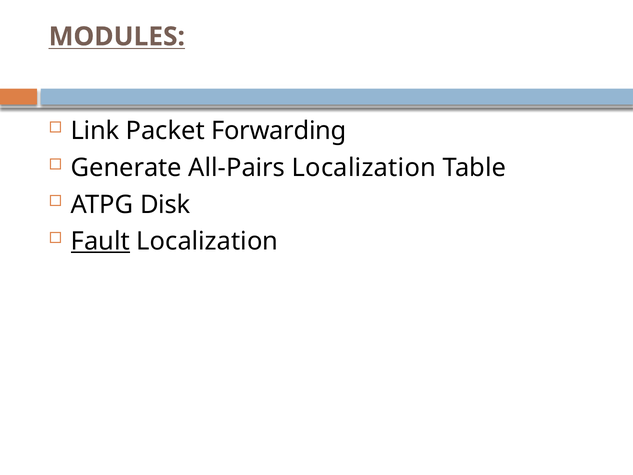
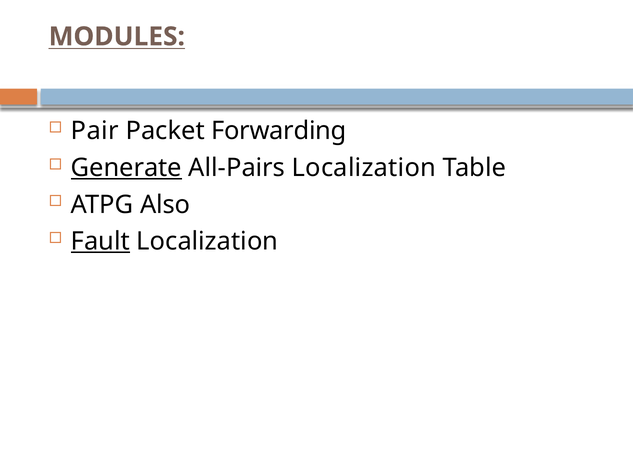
Link: Link -> Pair
Generate underline: none -> present
Disk: Disk -> Also
